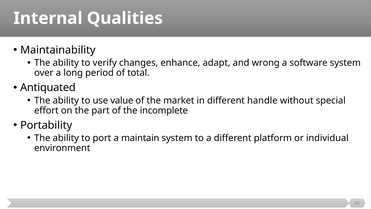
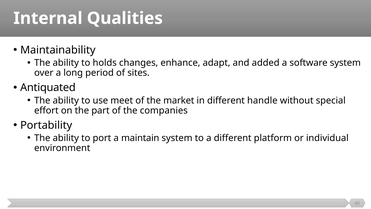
verify: verify -> holds
wrong: wrong -> added
total: total -> sites
value: value -> meet
incomplete: incomplete -> companies
